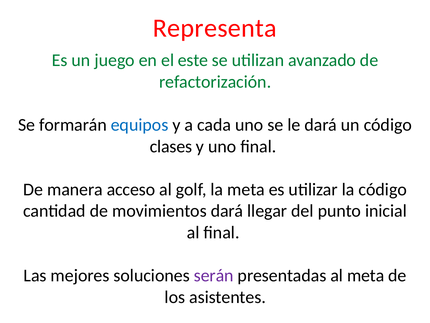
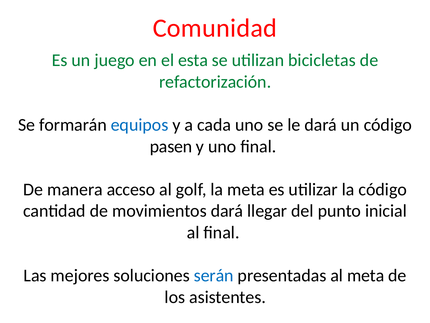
Representa: Representa -> Comunidad
este: este -> esta
avanzado: avanzado -> bicicletas
clases: clases -> pasen
serán colour: purple -> blue
